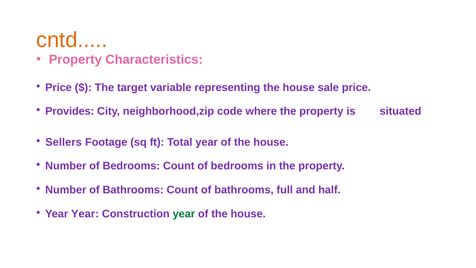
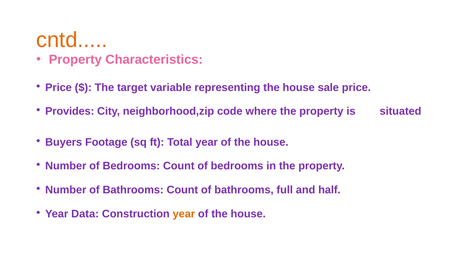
Sellers: Sellers -> Buyers
Year Year: Year -> Data
year at (184, 214) colour: green -> orange
